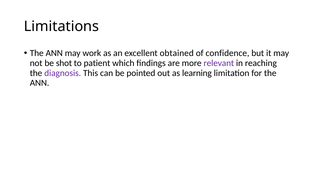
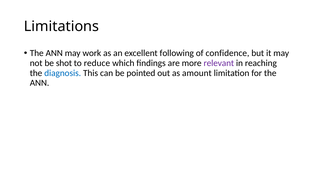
obtained: obtained -> following
patient: patient -> reduce
diagnosis colour: purple -> blue
learning: learning -> amount
